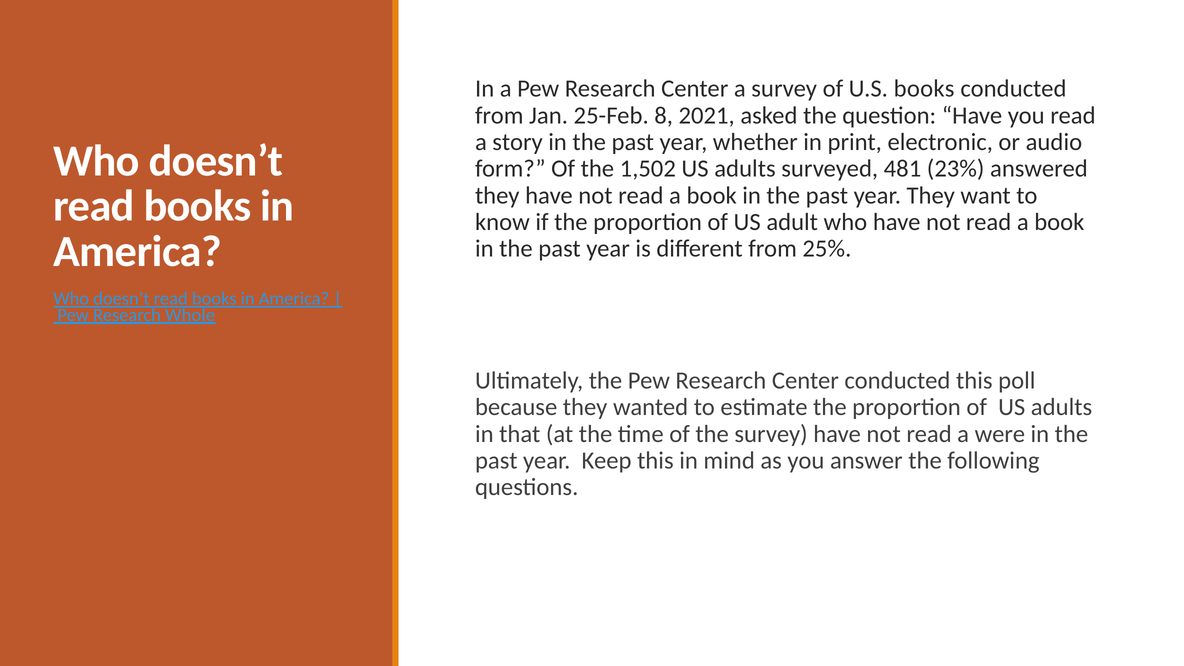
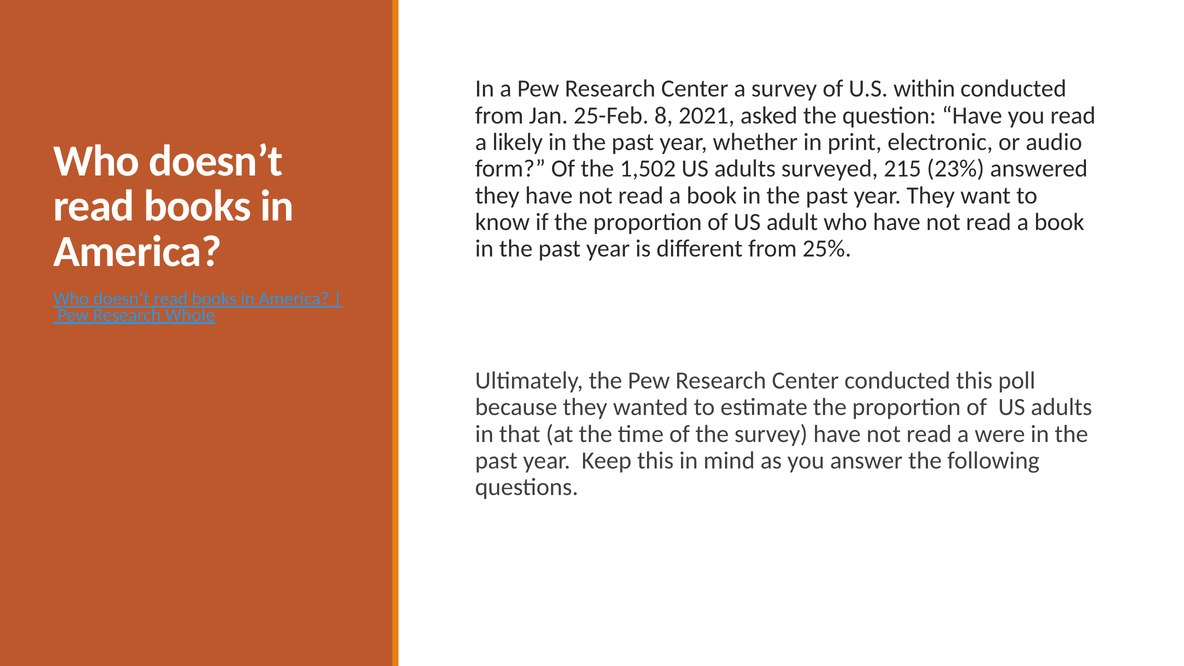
U.S books: books -> within
story: story -> likely
481: 481 -> 215
